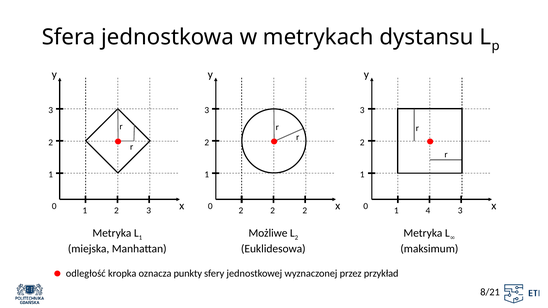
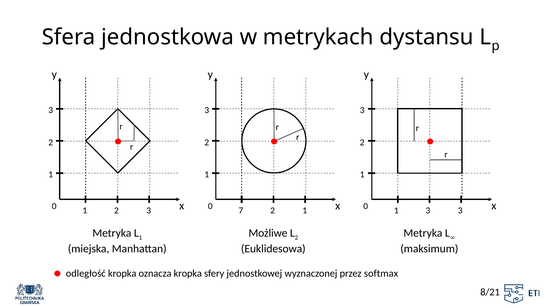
0 2: 2 -> 7
2 at (305, 211): 2 -> 1
1 4: 4 -> 3
oznacza punkty: punkty -> kropka
przykład: przykład -> softmax
